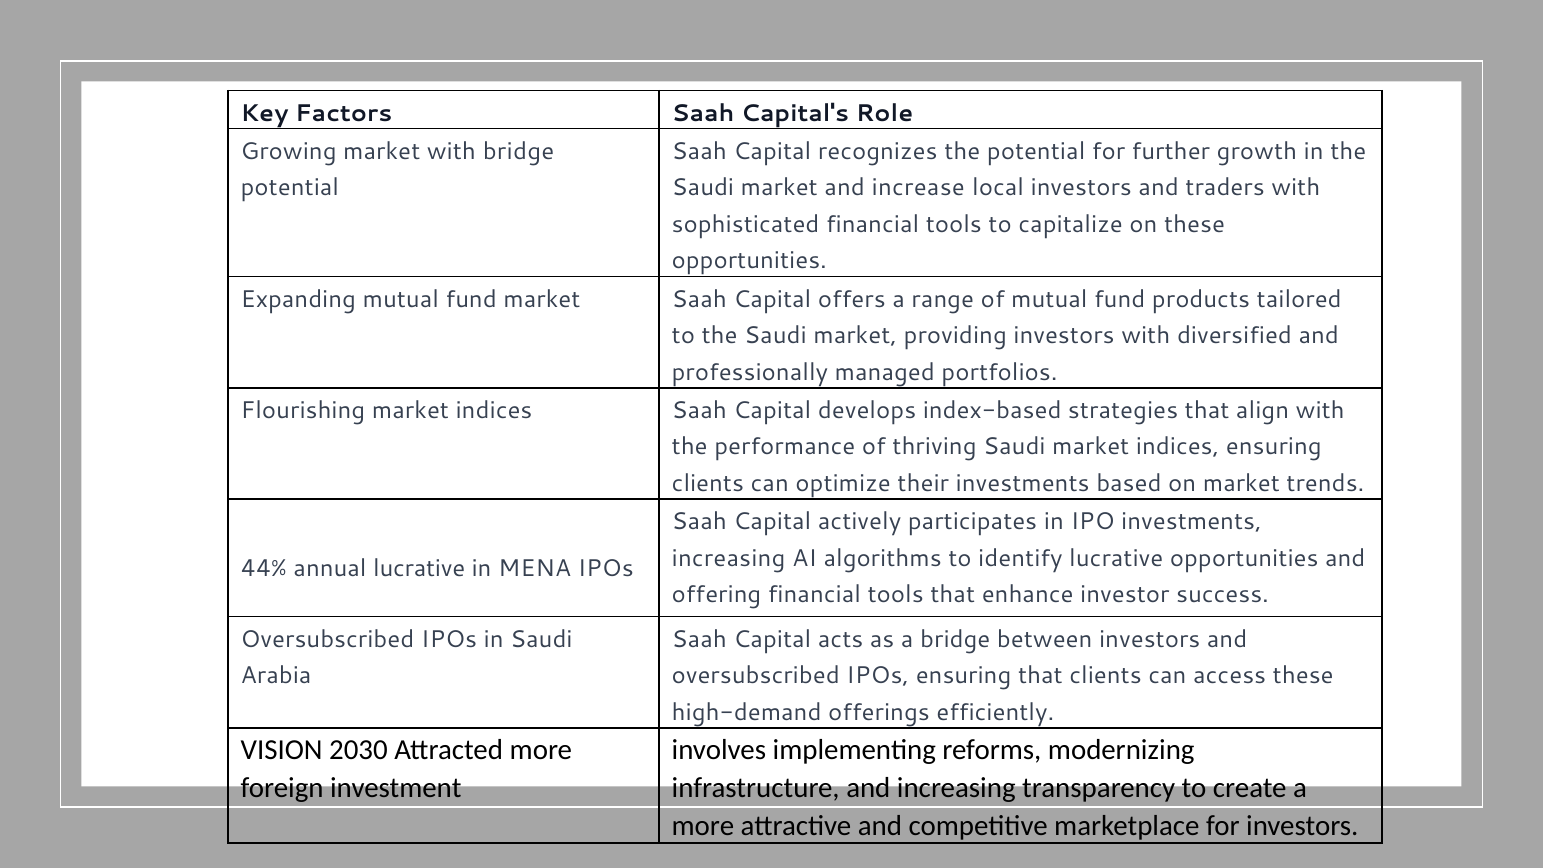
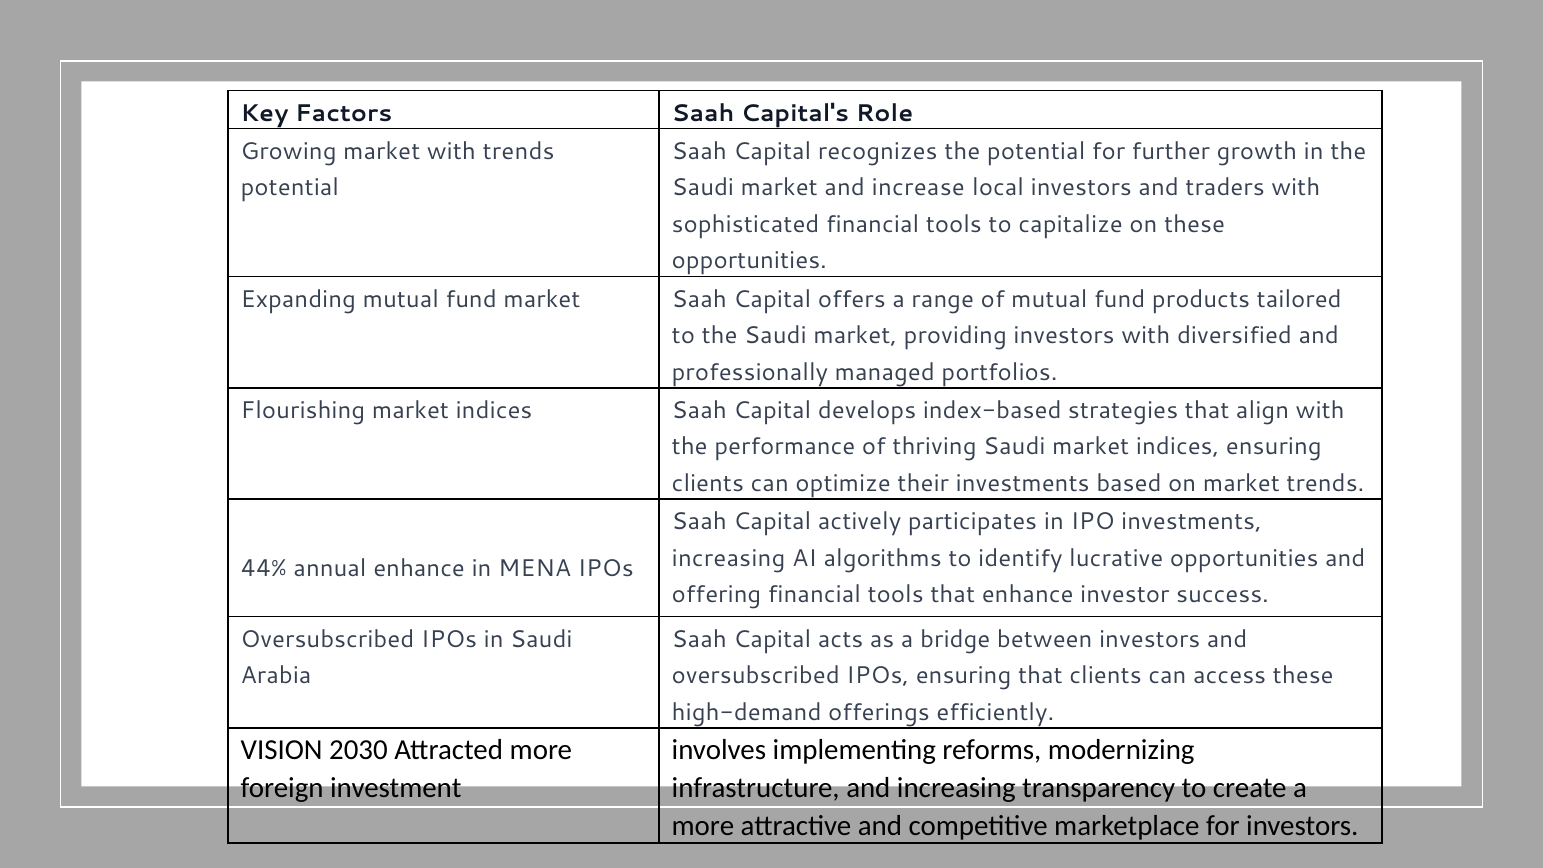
with bridge: bridge -> trends
annual lucrative: lucrative -> enhance
